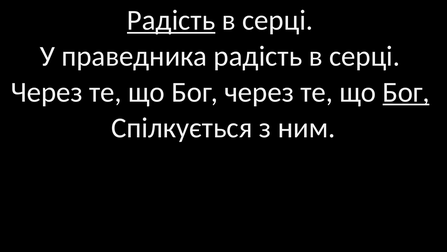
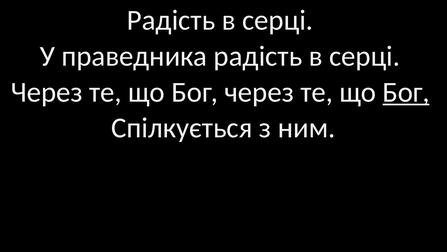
Радість at (171, 20) underline: present -> none
